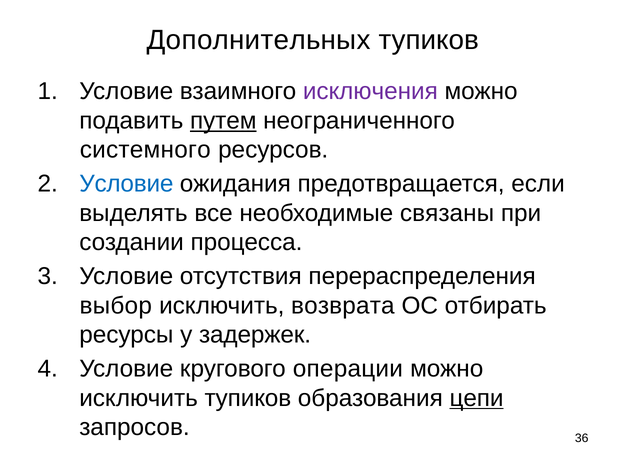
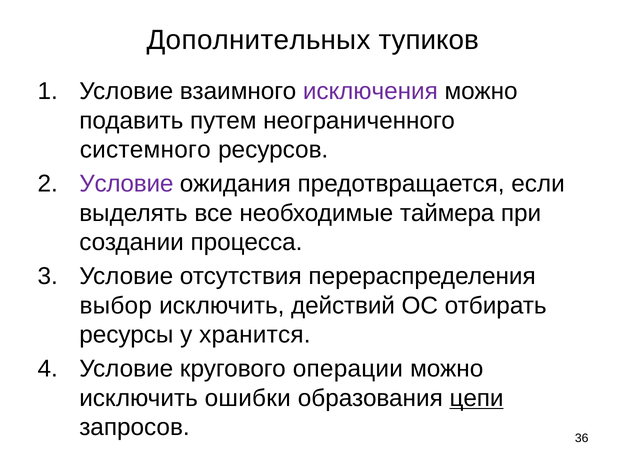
путем underline: present -> none
Условие at (126, 184) colour: blue -> purple
связаны: связаны -> таймера
возврата: возврата -> действий
задержек: задержек -> хранится
исключить тупиков: тупиков -> ошибки
